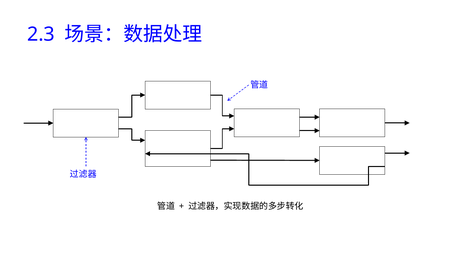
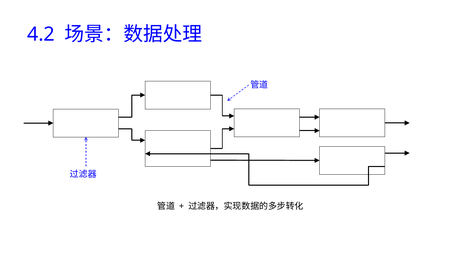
2.3: 2.3 -> 4.2
